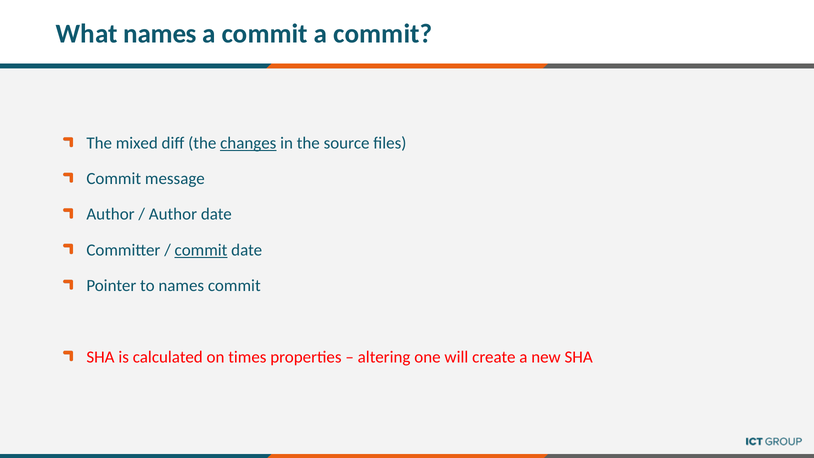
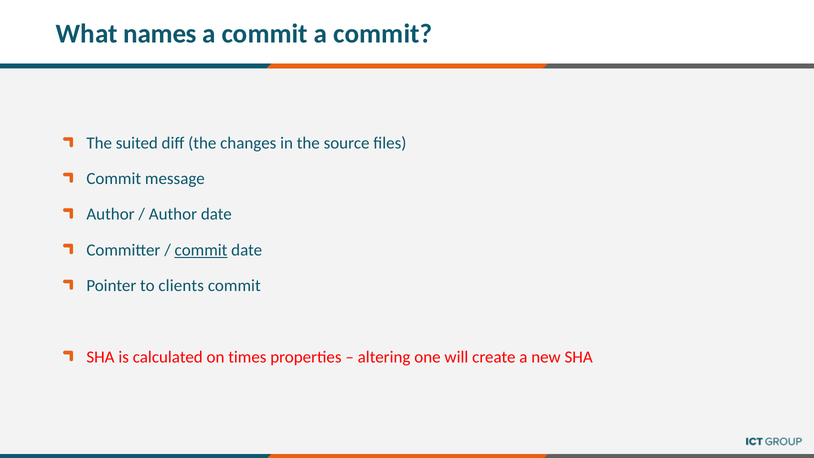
mixed: mixed -> suited
changes underline: present -> none
to names: names -> clients
